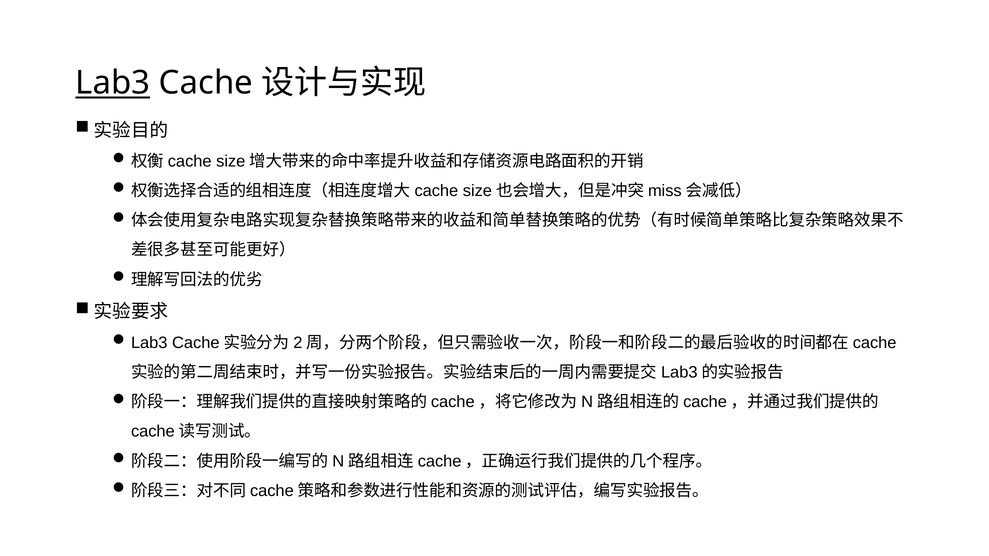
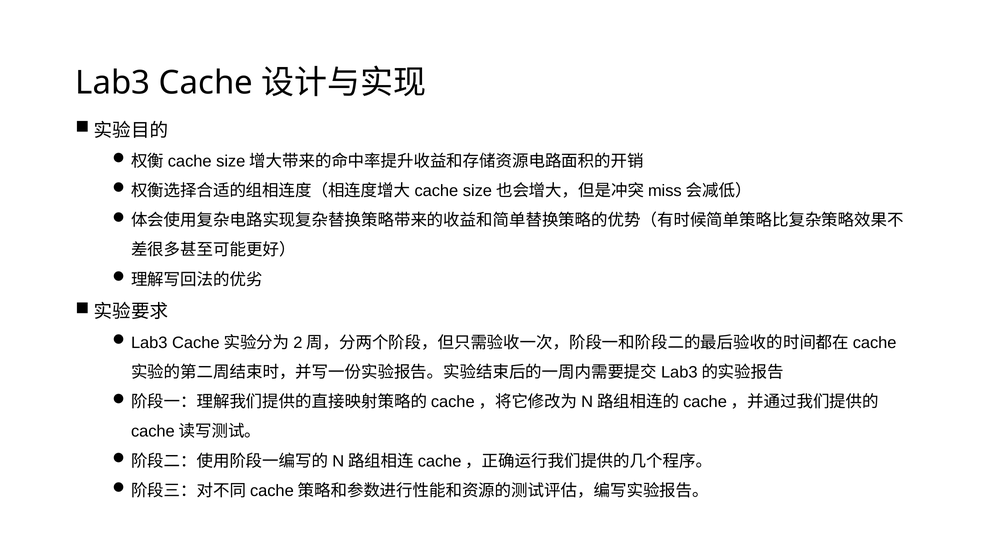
Lab3 underline: present -> none
